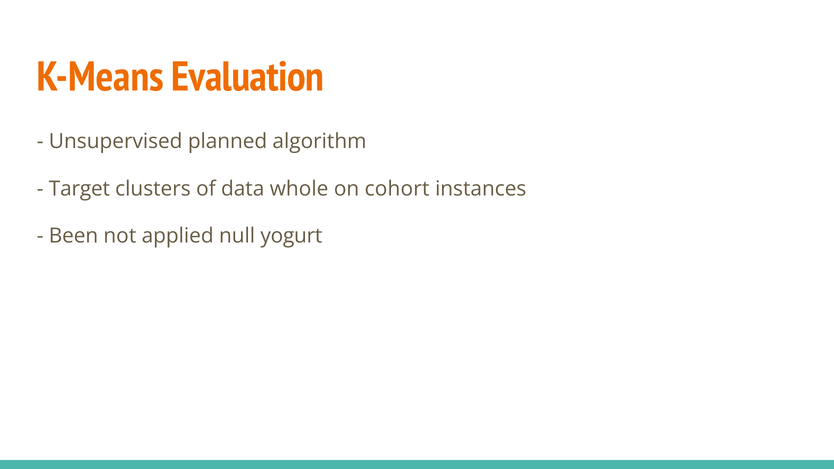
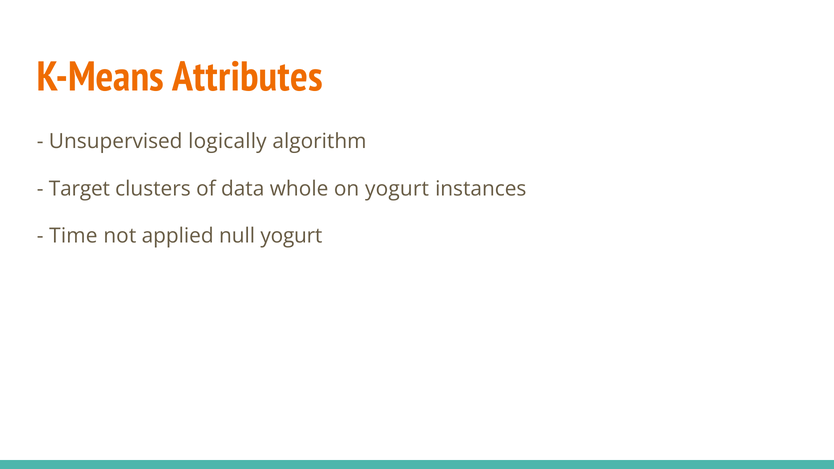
Evaluation: Evaluation -> Attributes
planned: planned -> logically
on cohort: cohort -> yogurt
Been: Been -> Time
